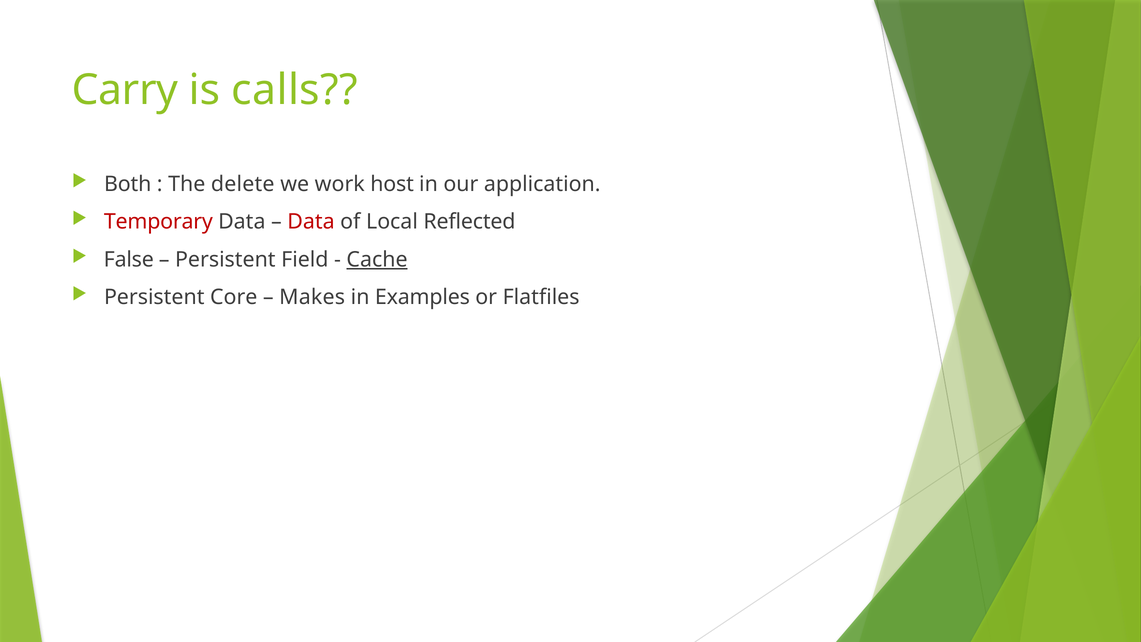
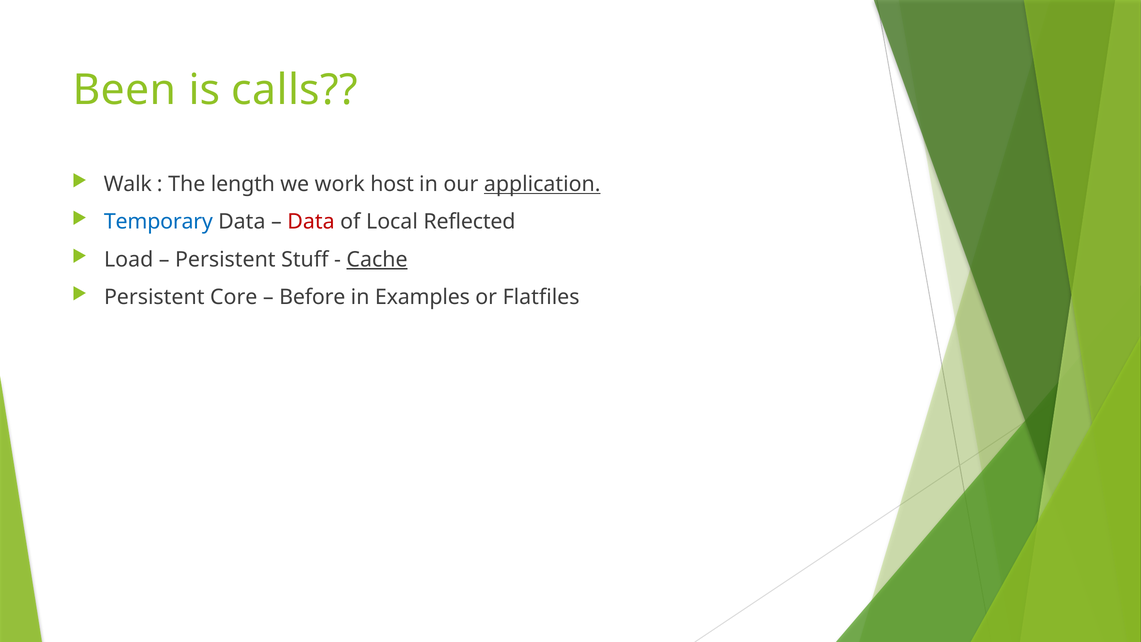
Carry: Carry -> Been
Both: Both -> Walk
delete: delete -> length
application underline: none -> present
Temporary colour: red -> blue
False: False -> Load
Field: Field -> Stuff
Makes: Makes -> Before
